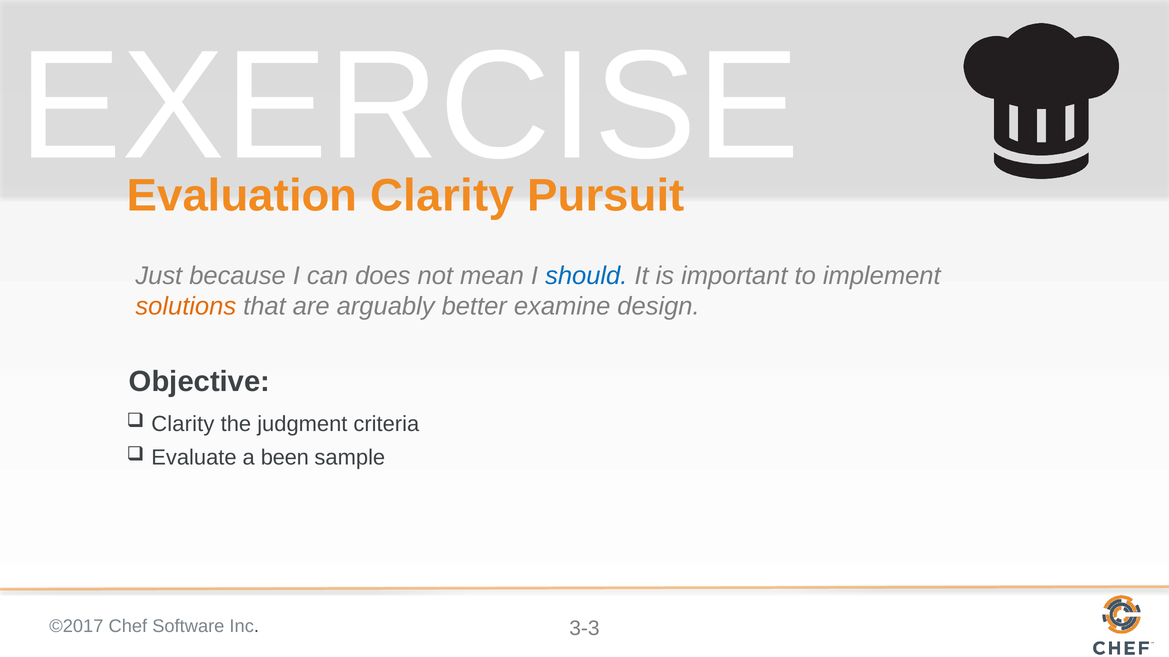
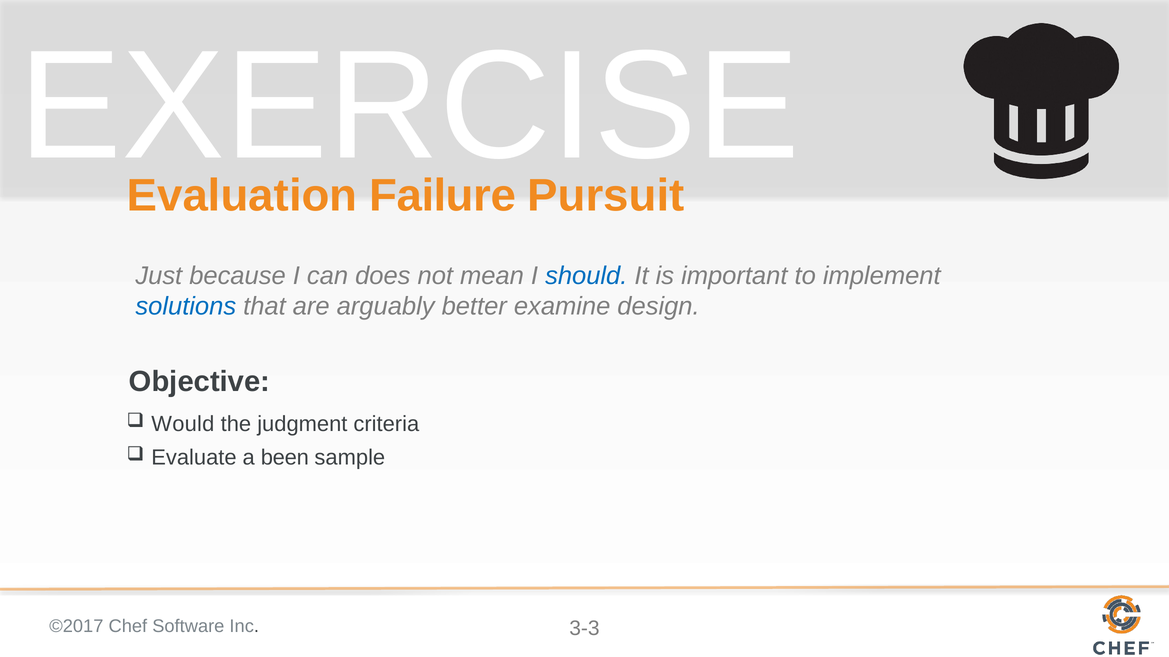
Evaluation Clarity: Clarity -> Failure
solutions colour: orange -> blue
Clarity at (183, 424): Clarity -> Would
